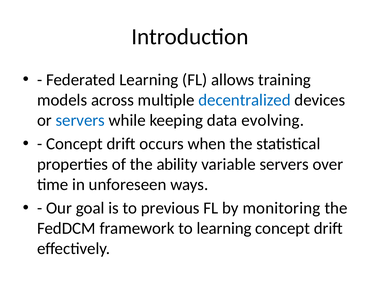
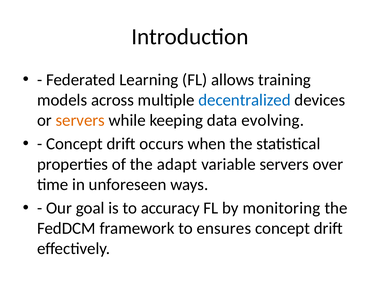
servers at (80, 120) colour: blue -> orange
ability: ability -> adapt
previous: previous -> accuracy
to learning: learning -> ensures
